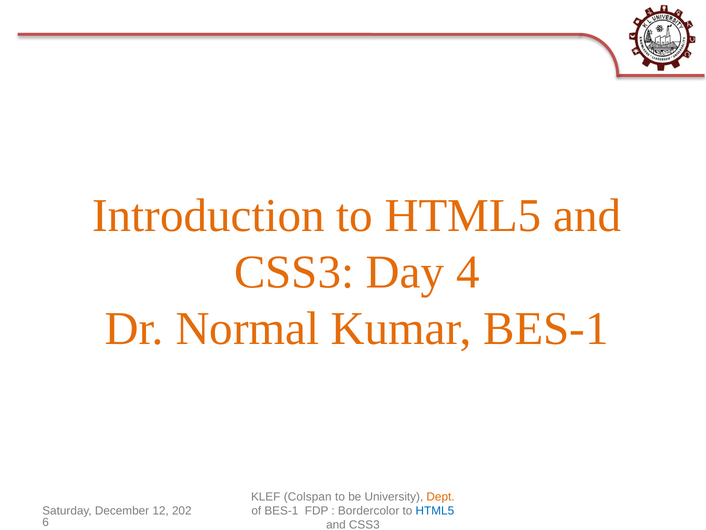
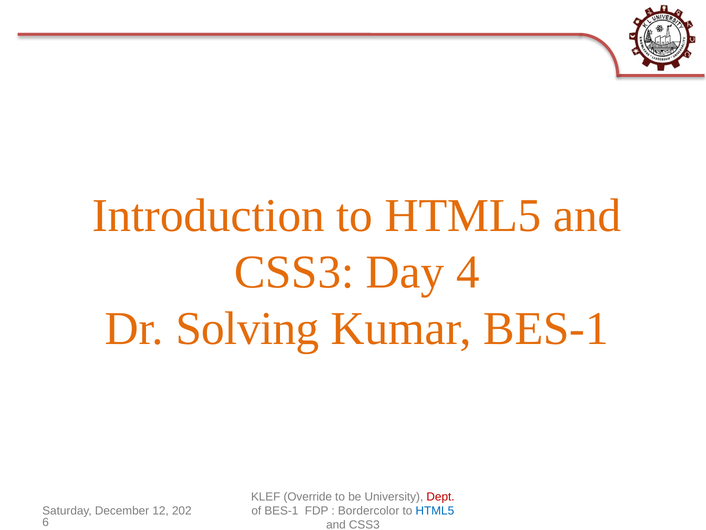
Normal: Normal -> Solving
Colspan: Colspan -> Override
Dept colour: orange -> red
